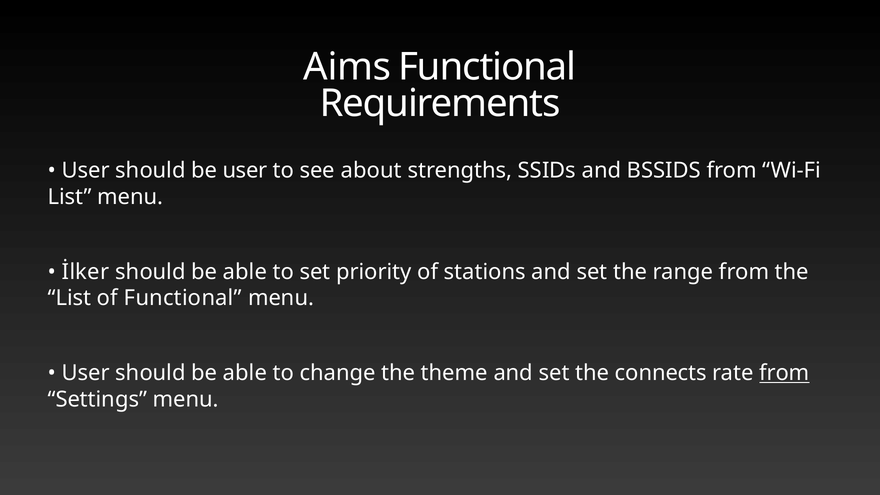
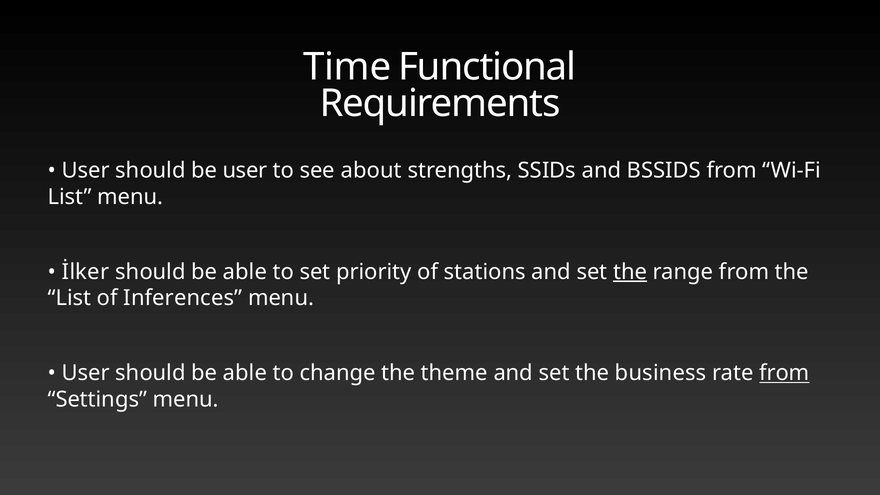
Aims: Aims -> Time
the at (630, 272) underline: none -> present
of Functional: Functional -> Inferences
connects: connects -> business
